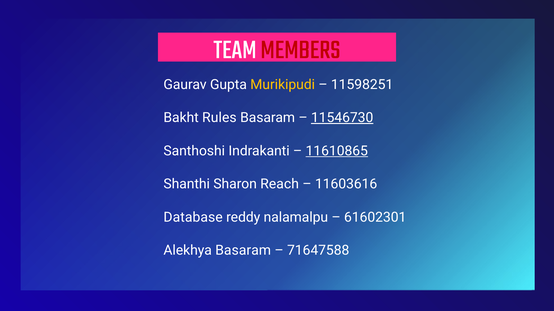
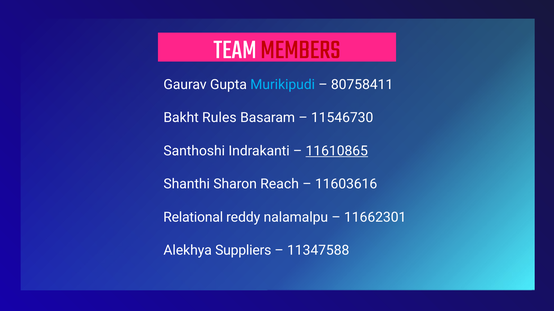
Murikipudi colour: yellow -> light blue
11598251: 11598251 -> 80758411
11546730 underline: present -> none
Database: Database -> Relational
61602301: 61602301 -> 11662301
Alekhya Basaram: Basaram -> Suppliers
71647588: 71647588 -> 11347588
